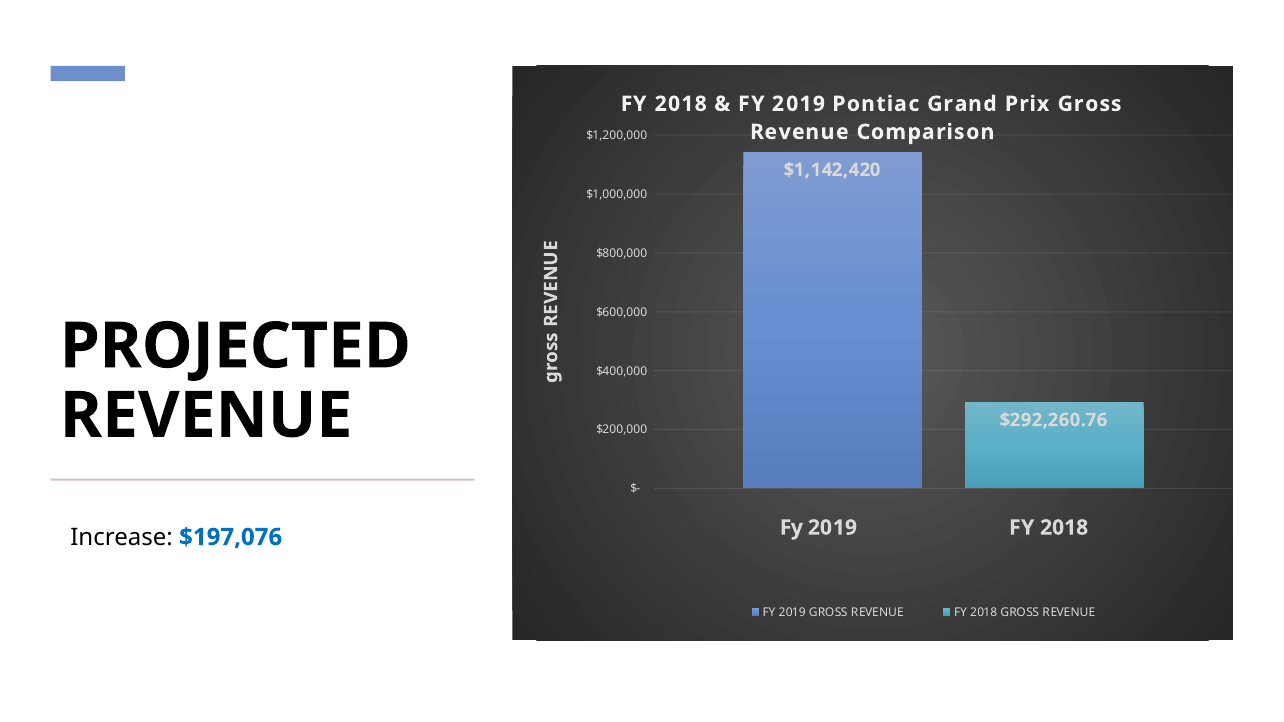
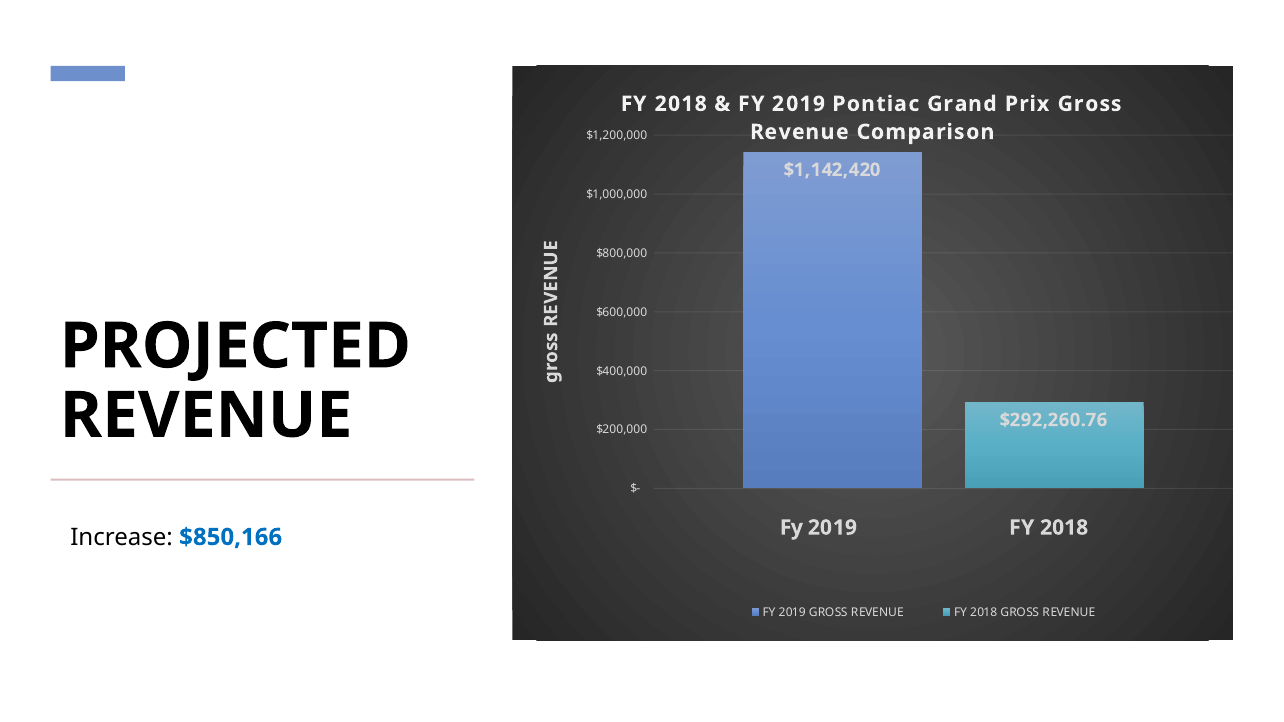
$197,076: $197,076 -> $850,166
